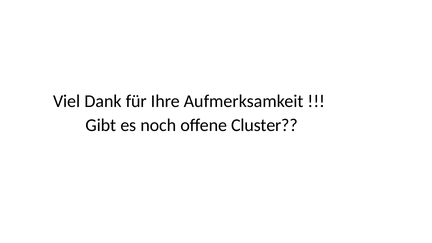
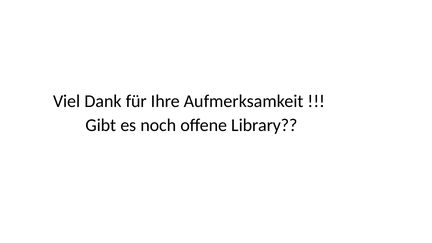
Cluster: Cluster -> Library
